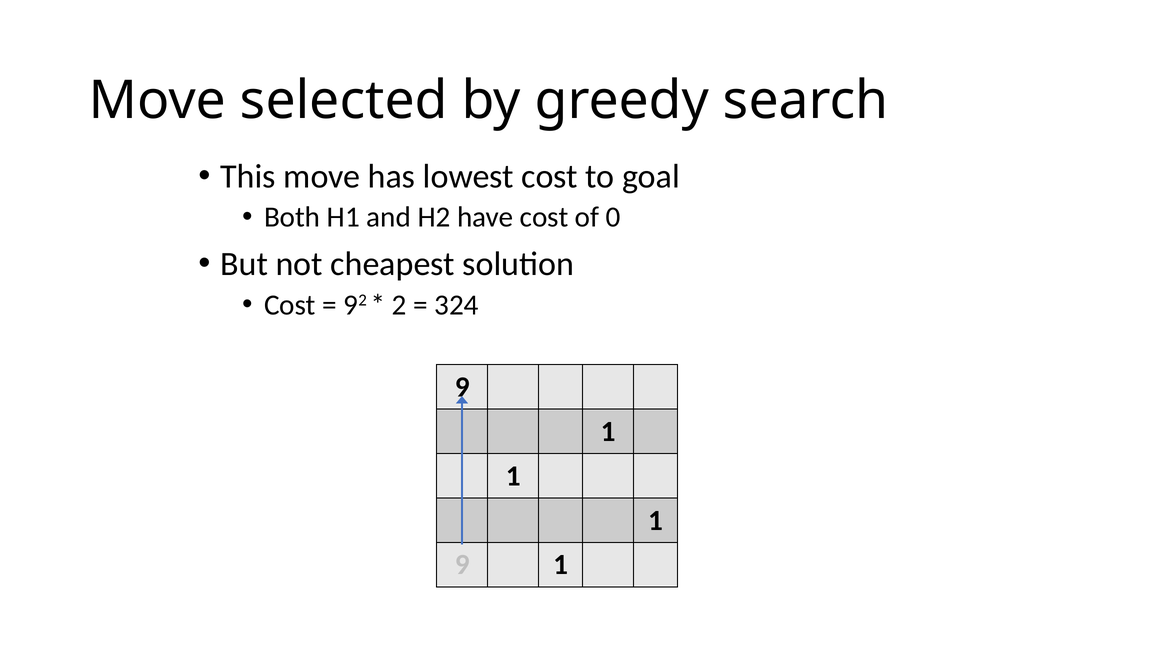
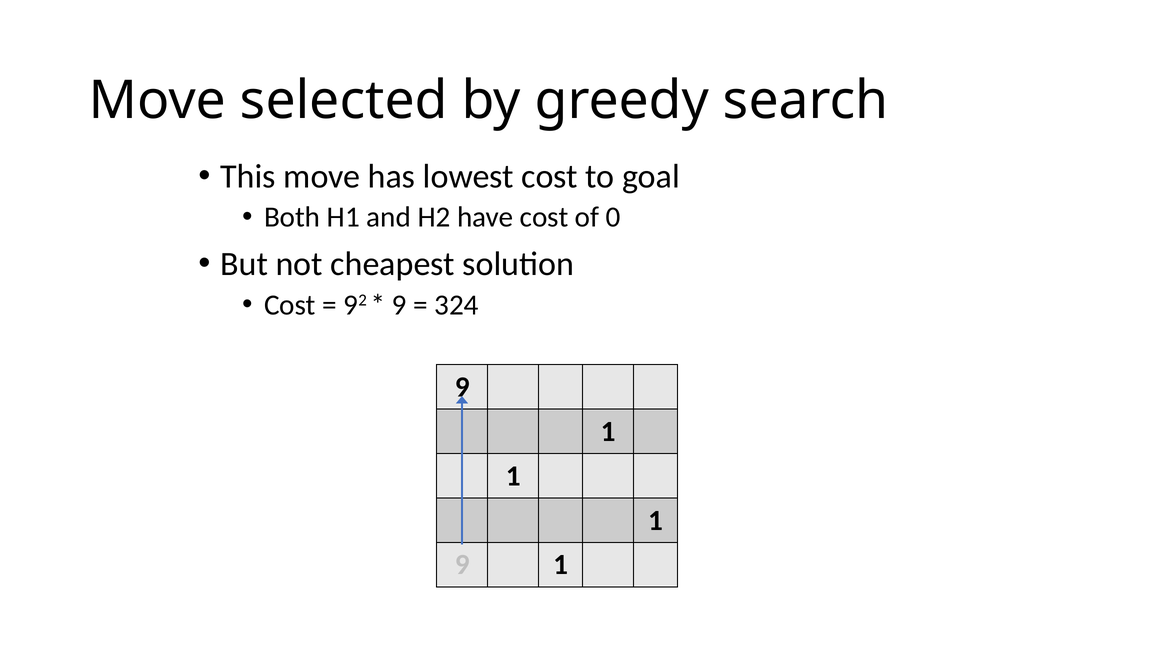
2 at (399, 305): 2 -> 9
